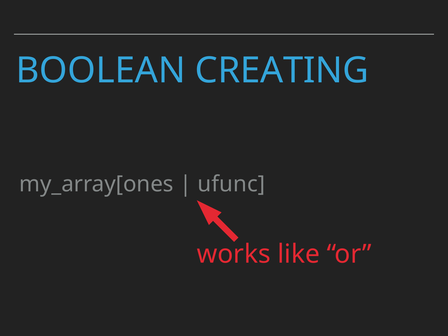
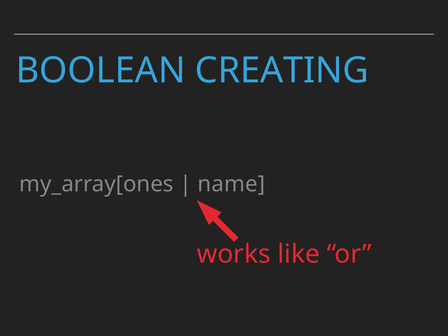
ufunc: ufunc -> name
